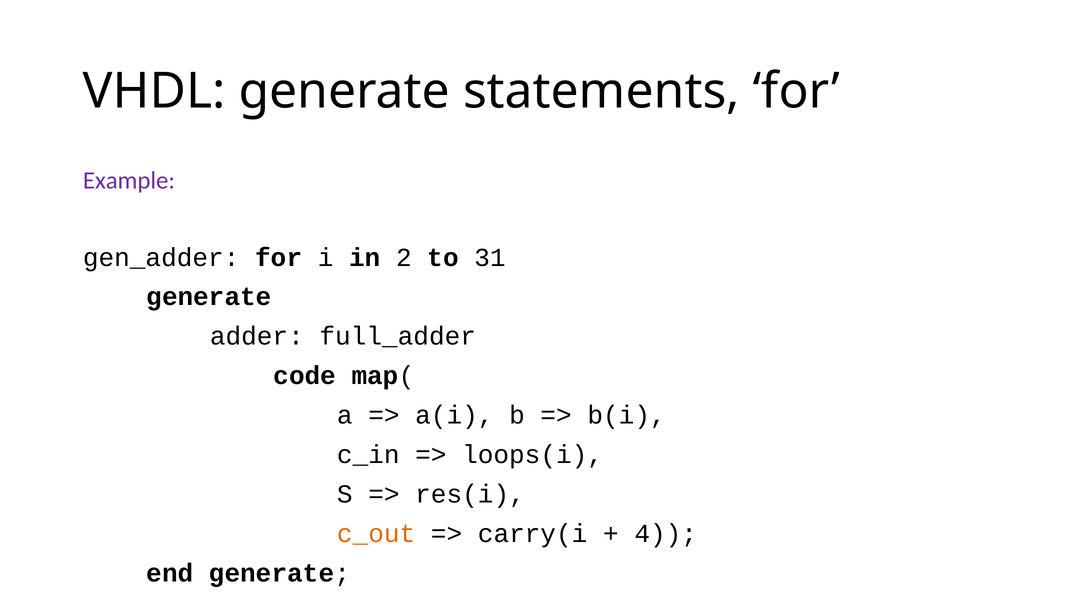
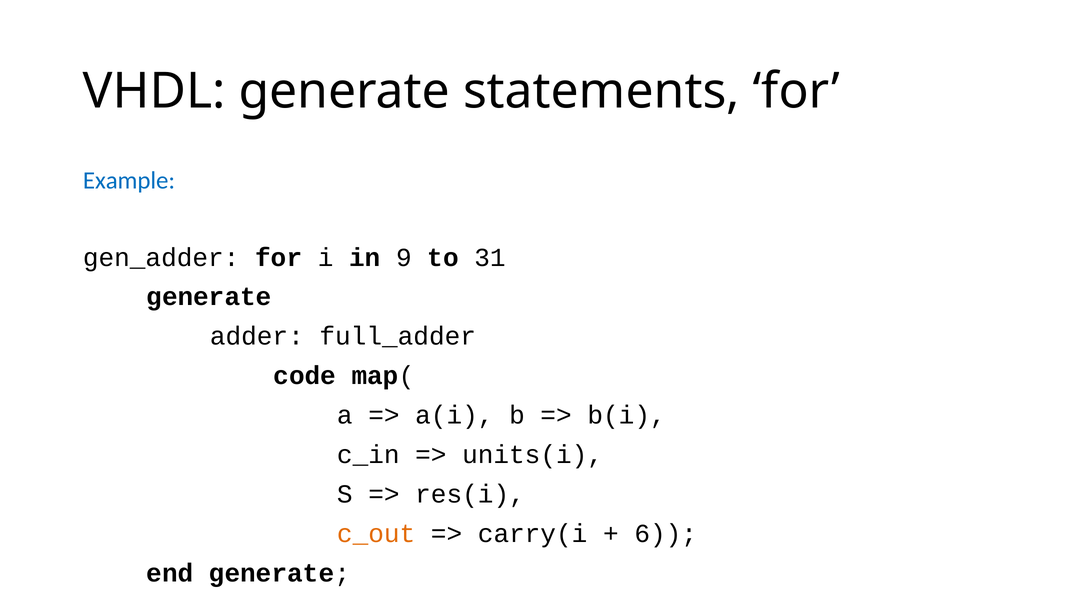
Example colour: purple -> blue
2: 2 -> 9
loops(i: loops(i -> units(i
4: 4 -> 6
